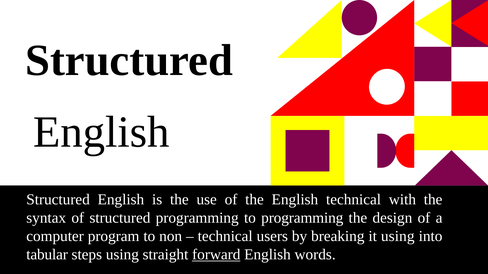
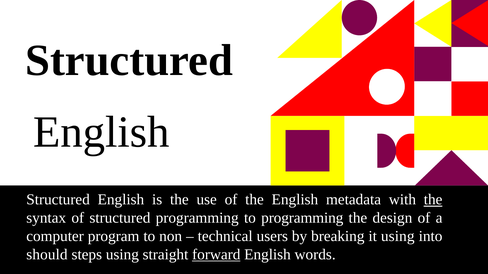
English technical: technical -> metadata
the at (433, 200) underline: none -> present
tabular: tabular -> should
